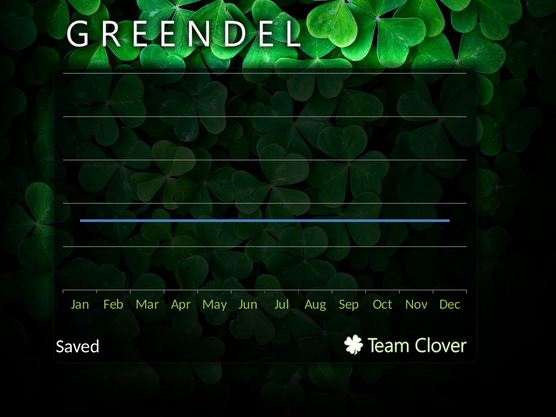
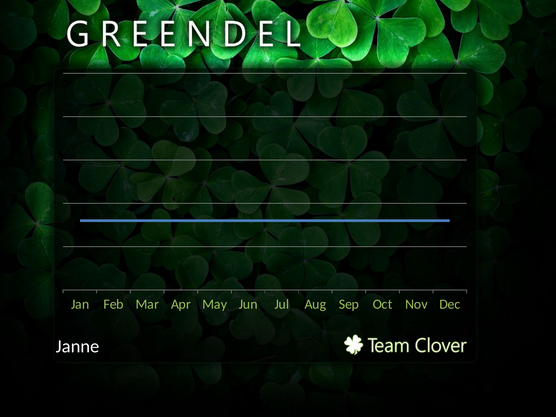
Saved: Saved -> Janne
